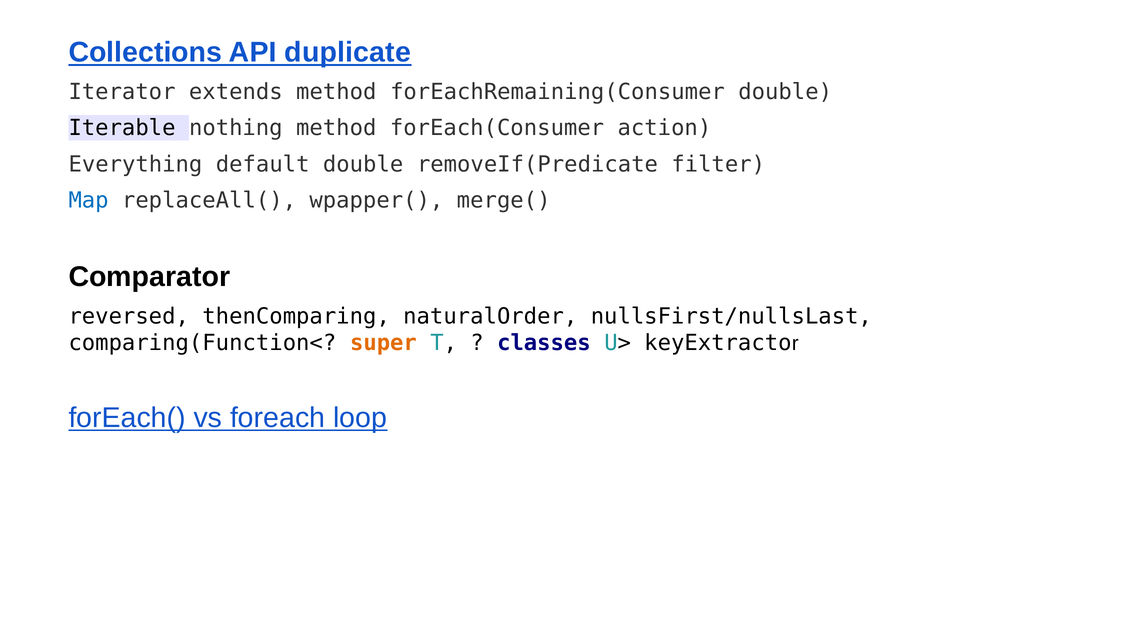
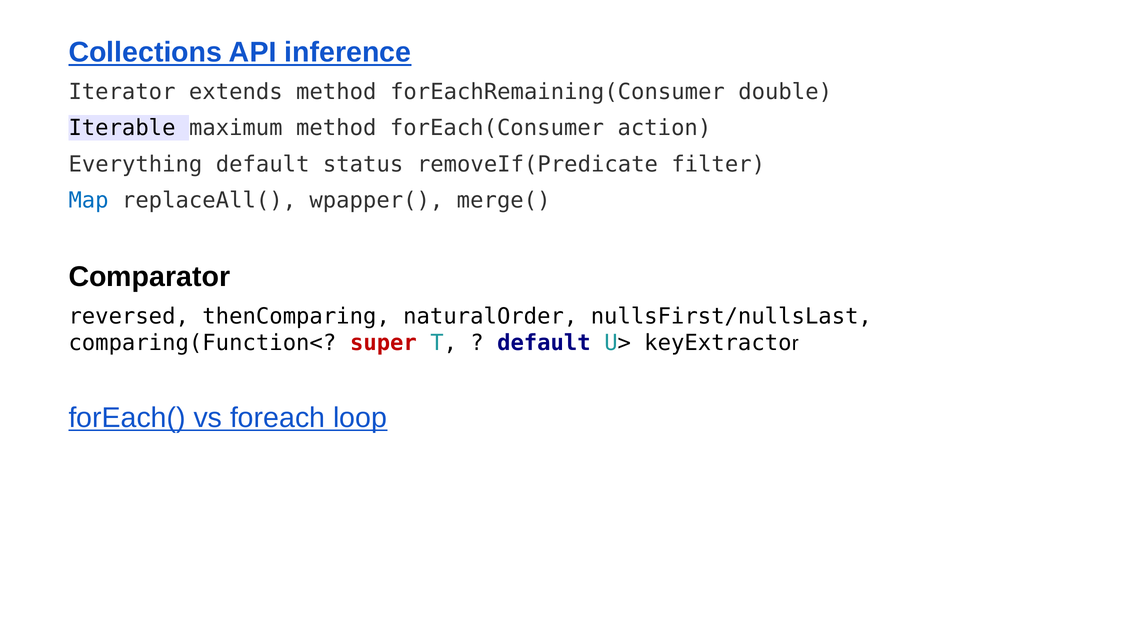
duplicate: duplicate -> inference
nothing: nothing -> maximum
default double: double -> status
super colour: orange -> red
classes at (544, 343): classes -> default
